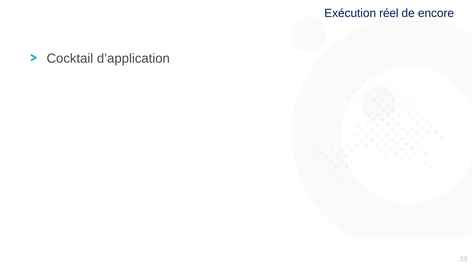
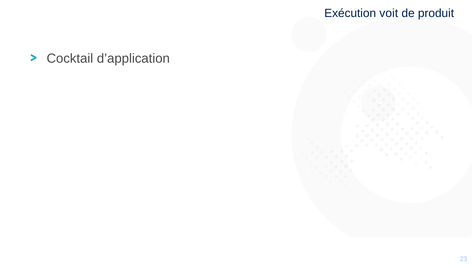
réel: réel -> voit
encore: encore -> produit
